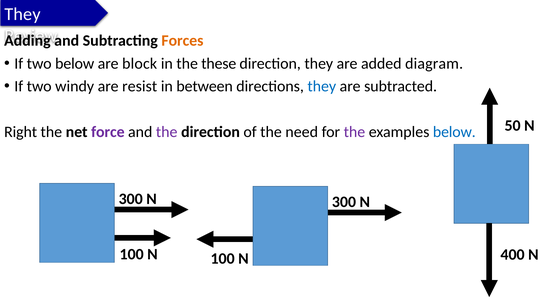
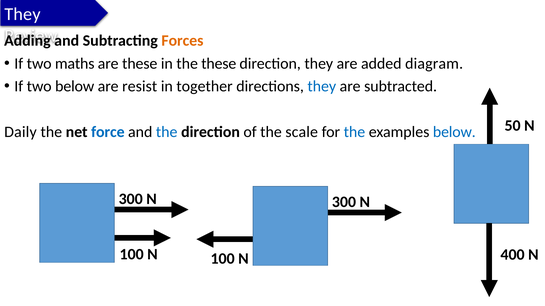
two below: below -> maths
are block: block -> these
two windy: windy -> below
between: between -> together
Right: Right -> Daily
force colour: purple -> blue
the at (167, 132) colour: purple -> blue
need: need -> scale
the at (354, 132) colour: purple -> blue
